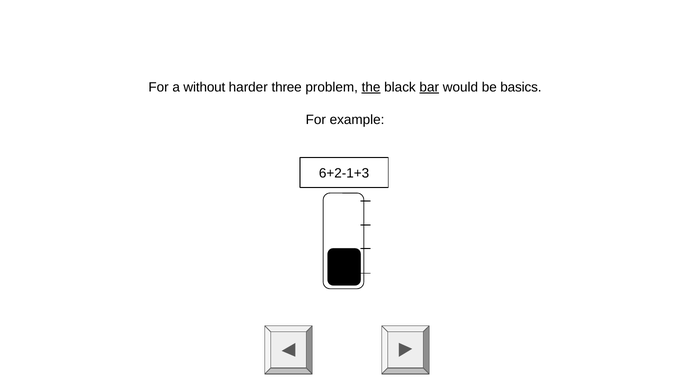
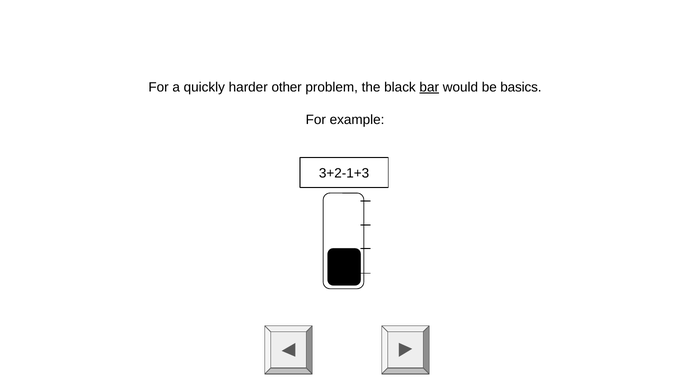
without: without -> quickly
three: three -> other
the underline: present -> none
6+2-1+3: 6+2-1+3 -> 3+2-1+3
